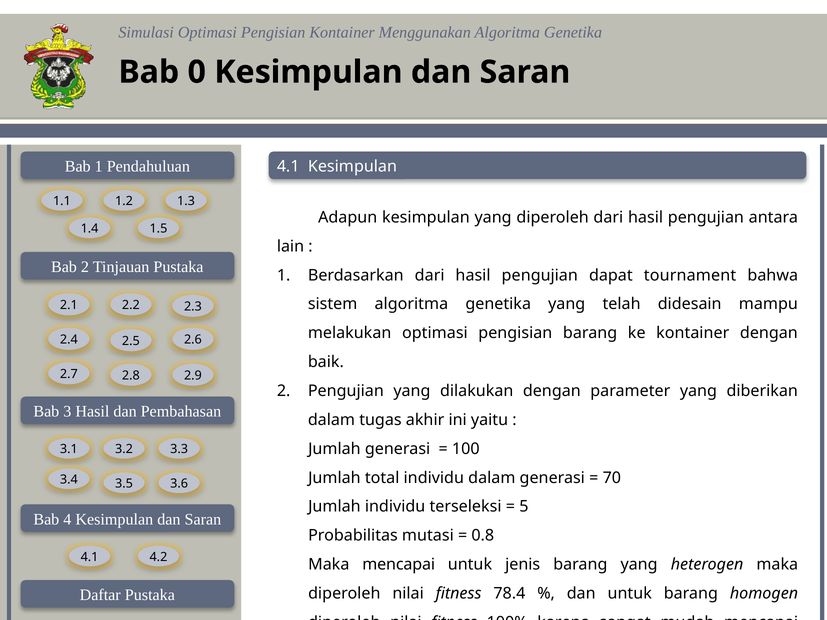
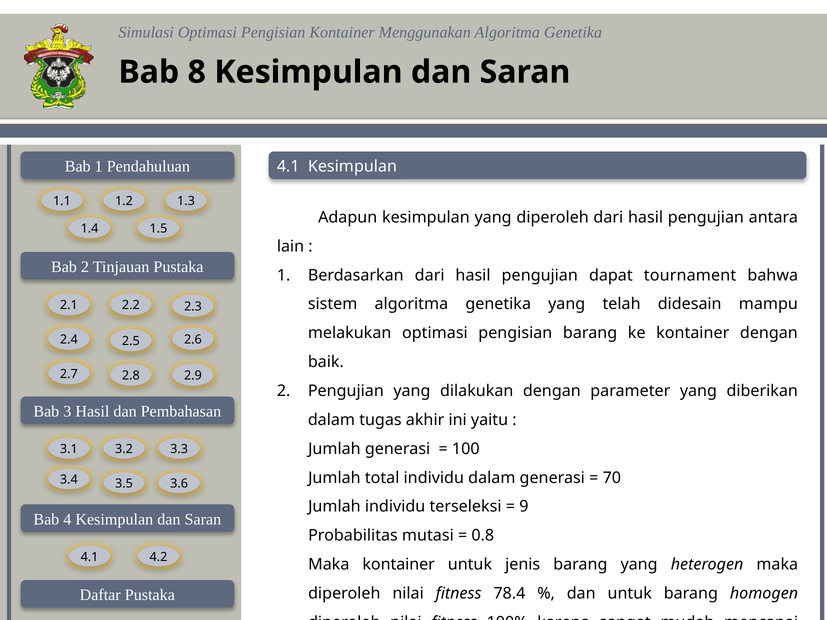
0: 0 -> 8
5: 5 -> 9
Maka mencapai: mencapai -> kontainer
